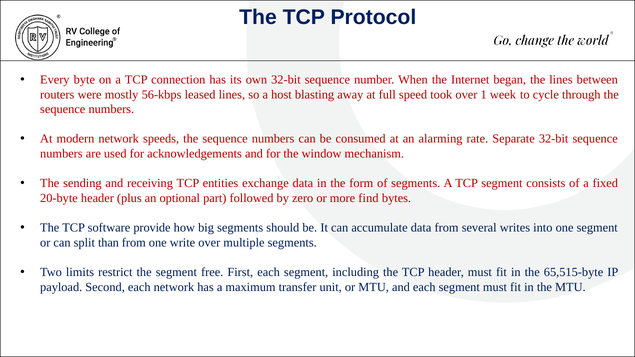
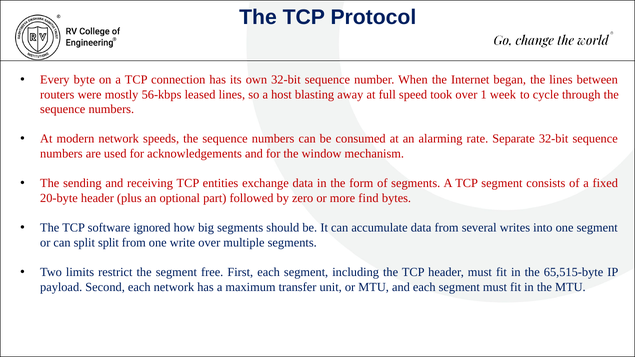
provide: provide -> ignored
split than: than -> split
